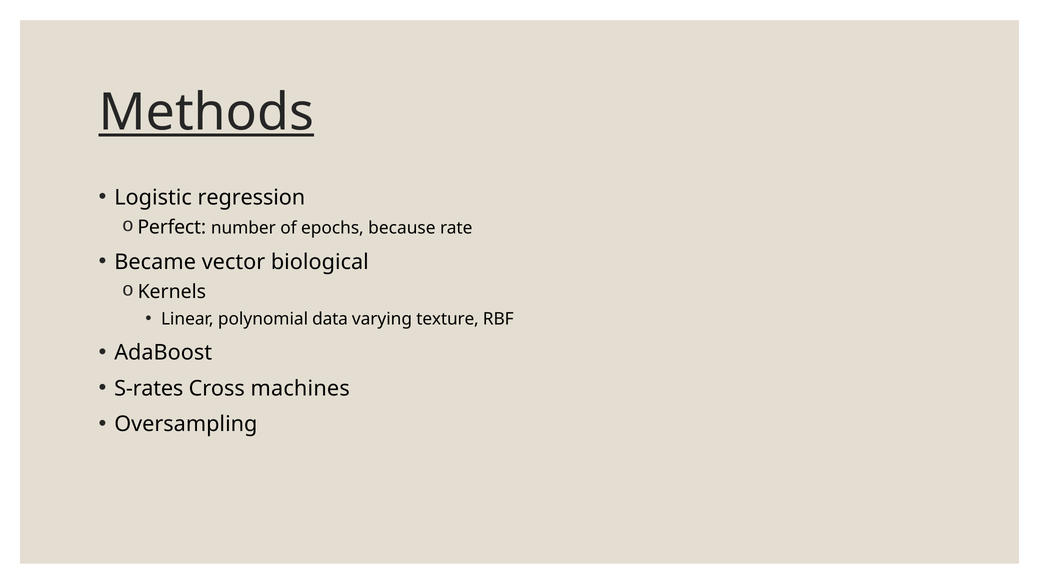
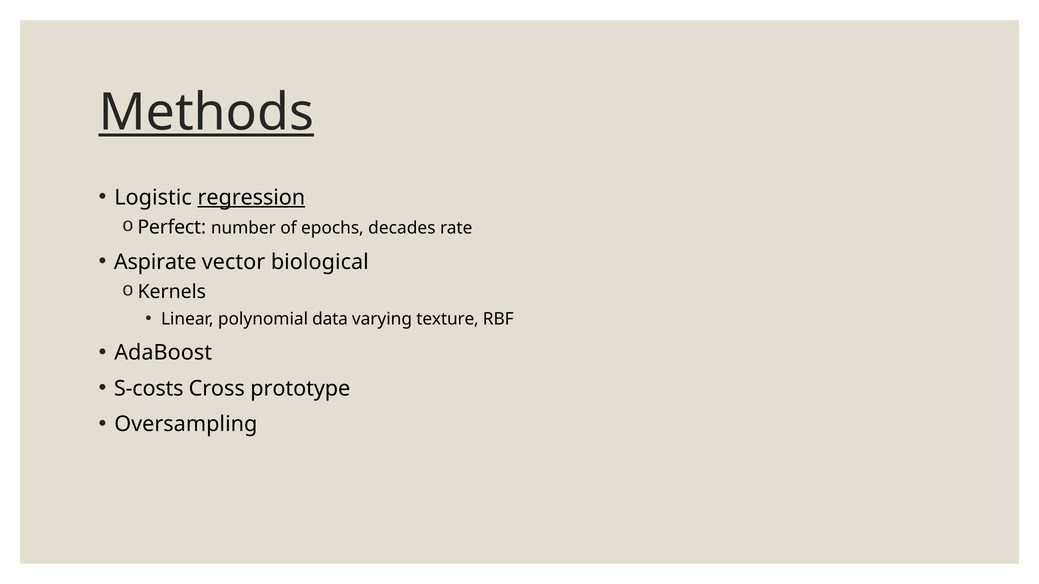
regression underline: none -> present
because: because -> decades
Became: Became -> Aspirate
S-rates: S-rates -> S-costs
machines: machines -> prototype
